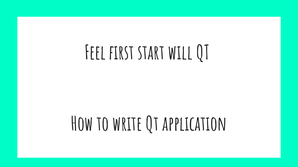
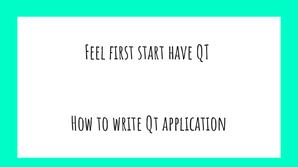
will: will -> have
